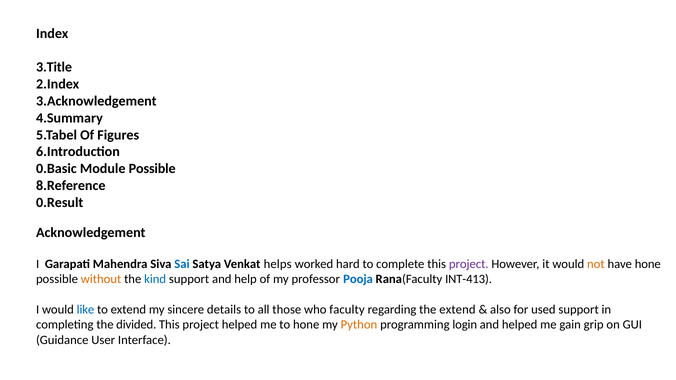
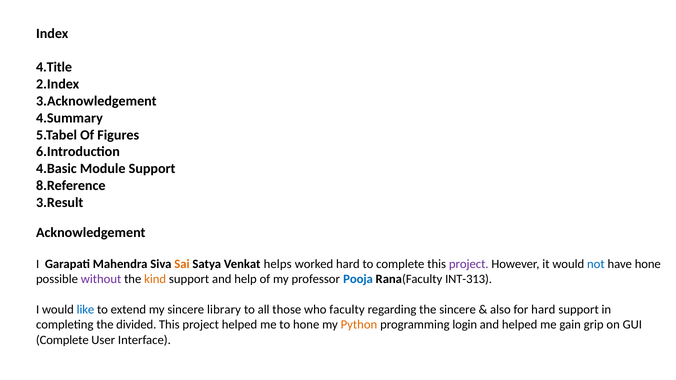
3.Title: 3.Title -> 4.Title
0.Basic: 0.Basic -> 4.Basic
Module Possible: Possible -> Support
0.Result: 0.Result -> 3.Result
Sai colour: blue -> orange
not colour: orange -> blue
without colour: orange -> purple
kind colour: blue -> orange
INT-413: INT-413 -> INT-313
details: details -> library
the extend: extend -> sincere
for used: used -> hard
Guidance at (62, 340): Guidance -> Complete
